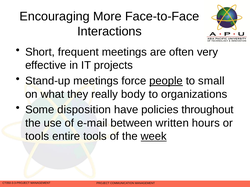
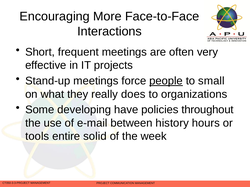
body: body -> does
disposition: disposition -> developing
written: written -> history
entire tools: tools -> solid
week underline: present -> none
